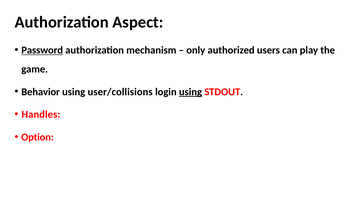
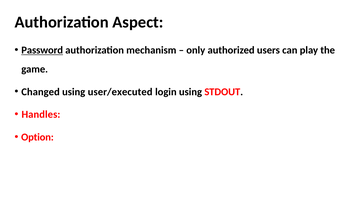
Behavior: Behavior -> Changed
user/collisions: user/collisions -> user/executed
using at (190, 92) underline: present -> none
